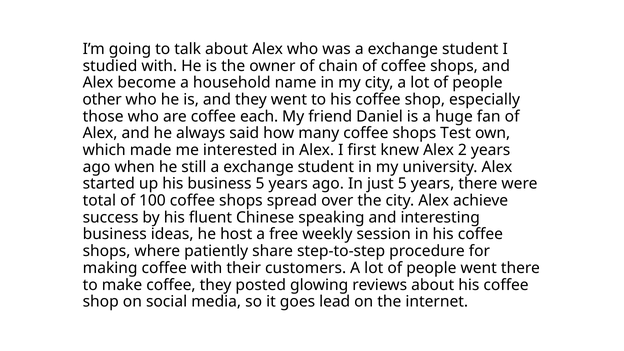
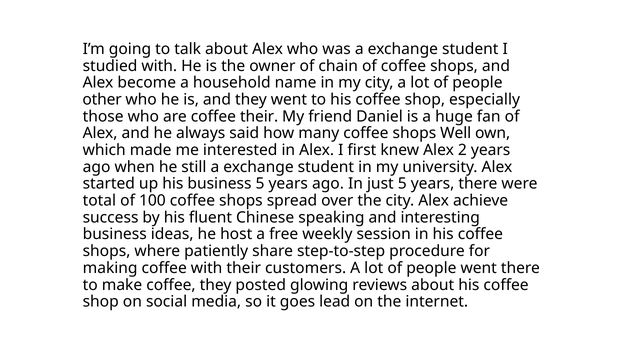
coffee each: each -> their
Test: Test -> Well
